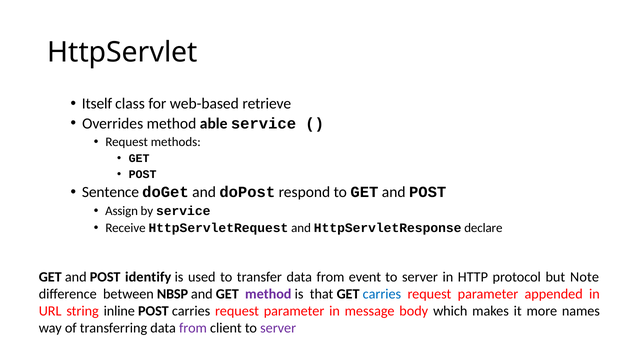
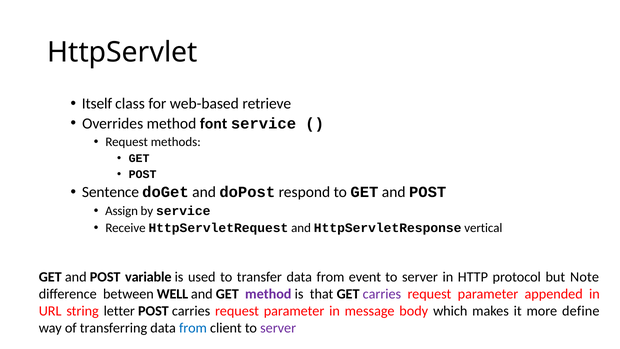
able: able -> font
declare: declare -> vertical
identify: identify -> variable
NBSP: NBSP -> WELL
carries at (382, 294) colour: blue -> purple
inline: inline -> letter
names: names -> define
from at (193, 328) colour: purple -> blue
